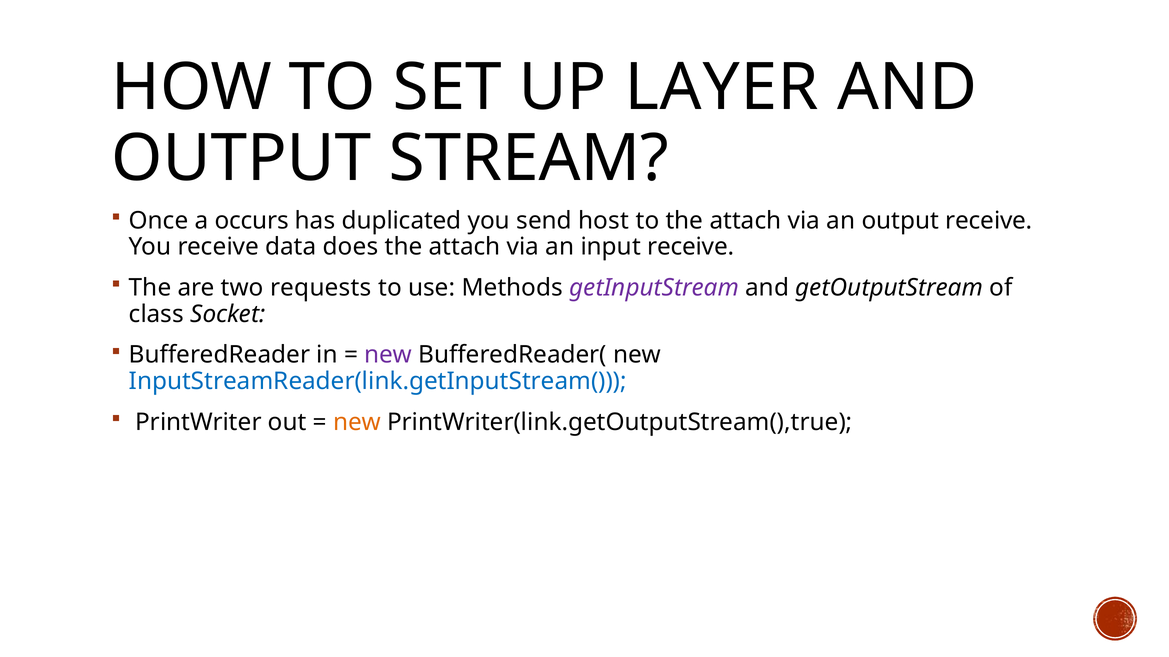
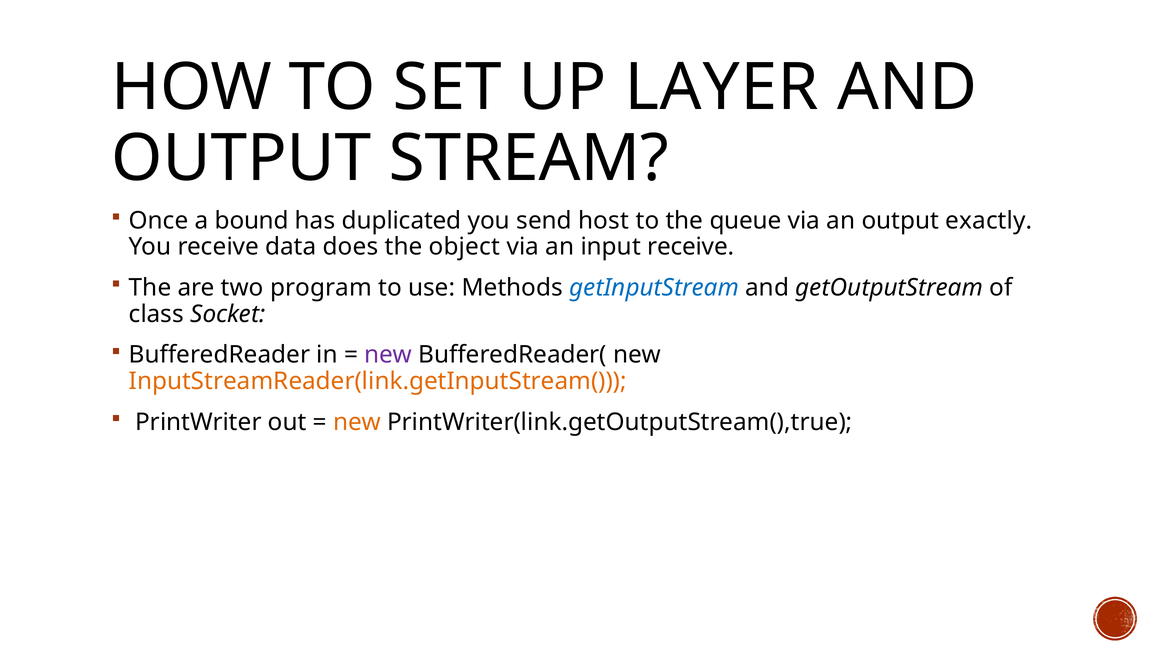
occurs: occurs -> bound
to the attach: attach -> queue
output receive: receive -> exactly
attach at (465, 247): attach -> object
requests: requests -> program
getInputStream colour: purple -> blue
InputStreamReader(link.getInputStream( colour: blue -> orange
